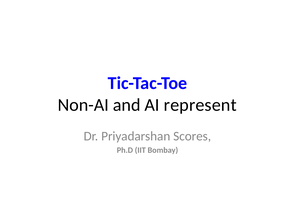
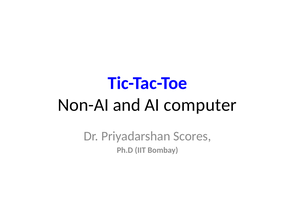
represent: represent -> computer
